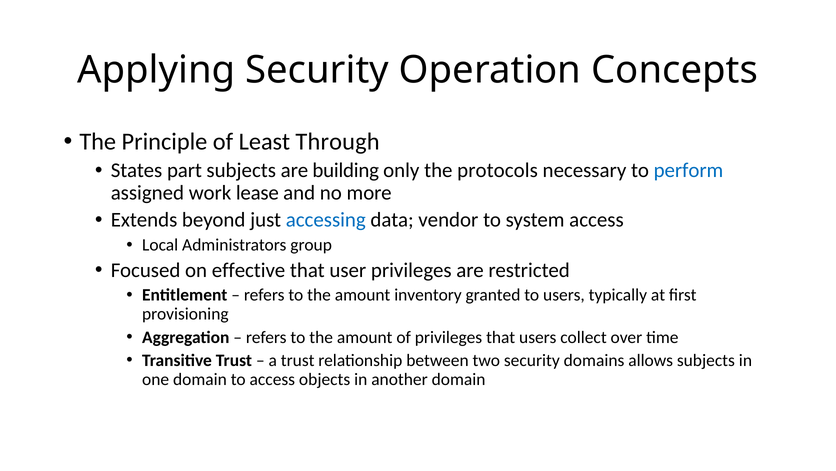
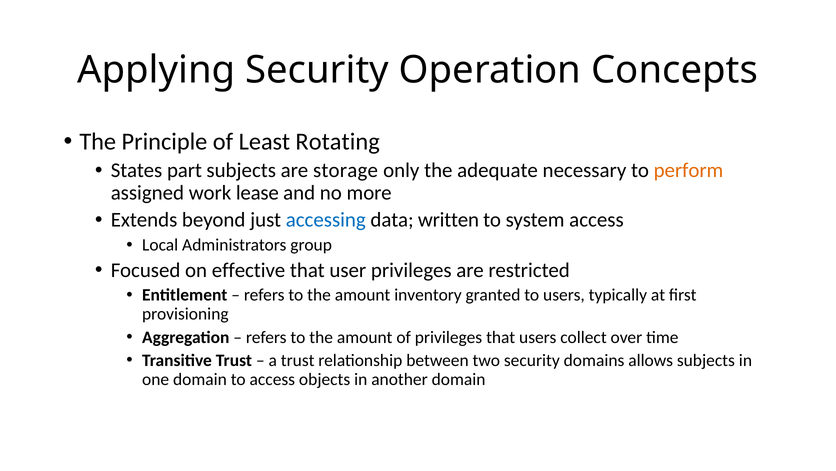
Through: Through -> Rotating
building: building -> storage
protocols: protocols -> adequate
perform colour: blue -> orange
vendor: vendor -> written
